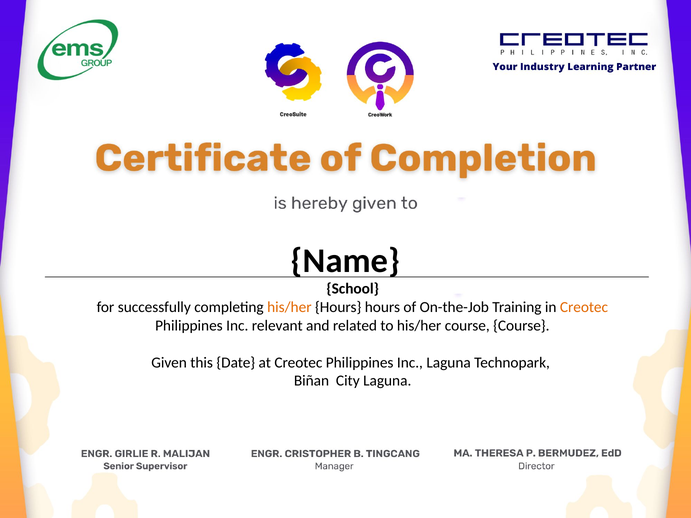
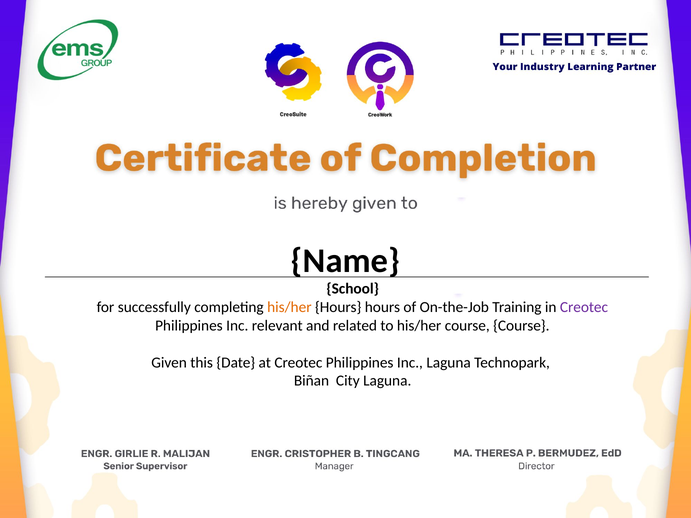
Creotec at (584, 307) colour: orange -> purple
